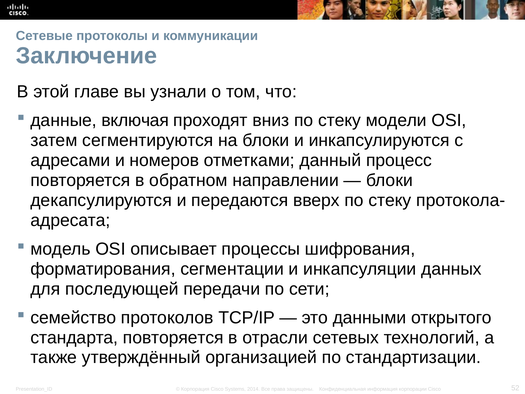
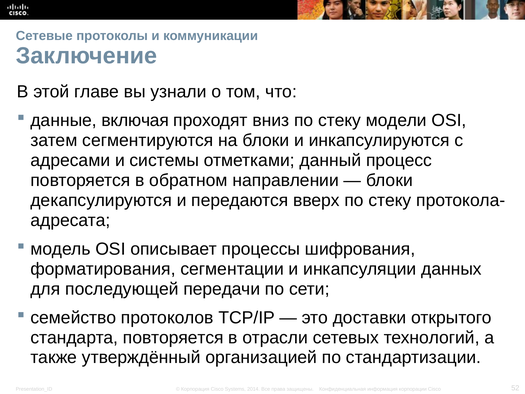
номеров: номеров -> системы
данными: данными -> доставки
